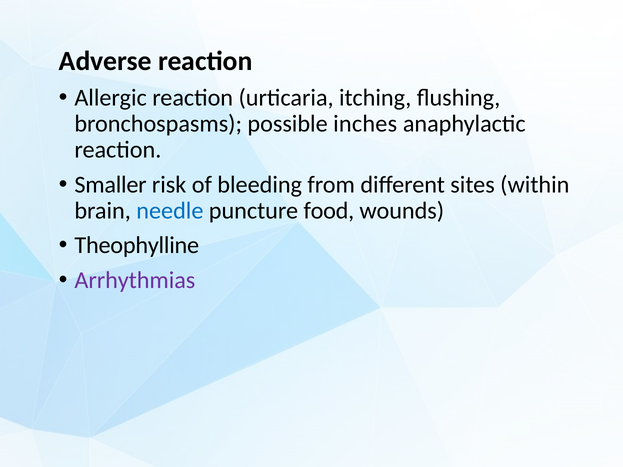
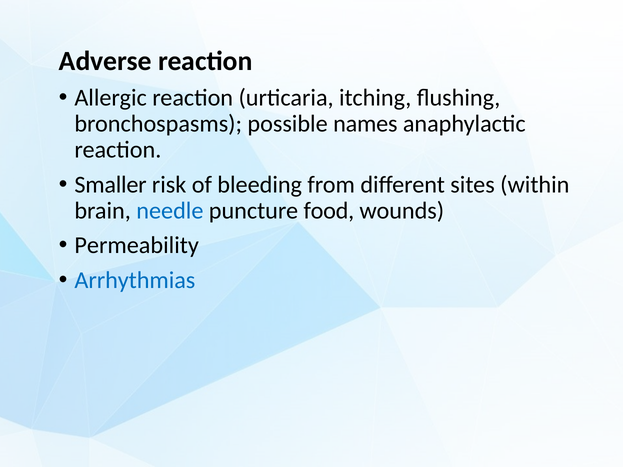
inches: inches -> names
Theophylline: Theophylline -> Permeability
Arrhythmias colour: purple -> blue
